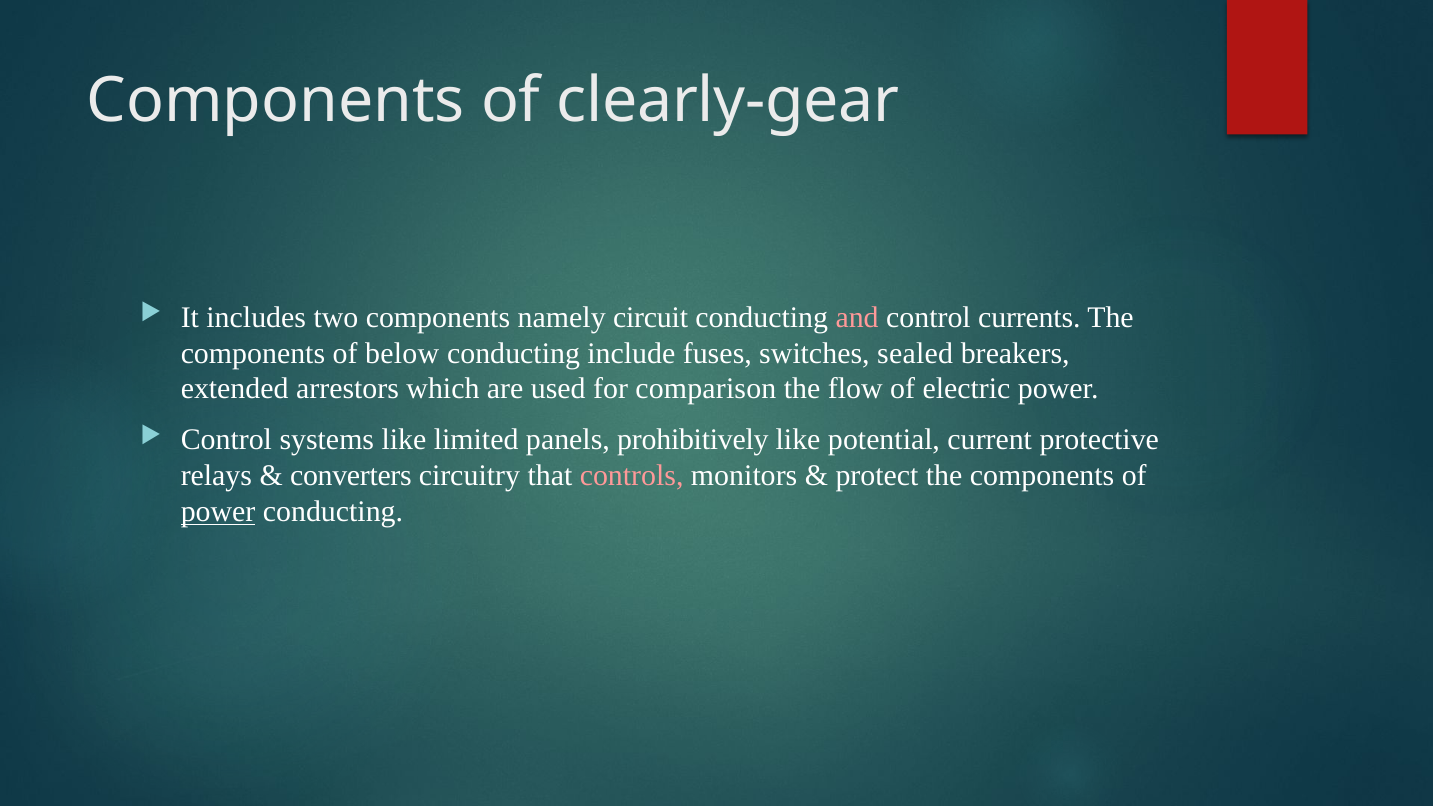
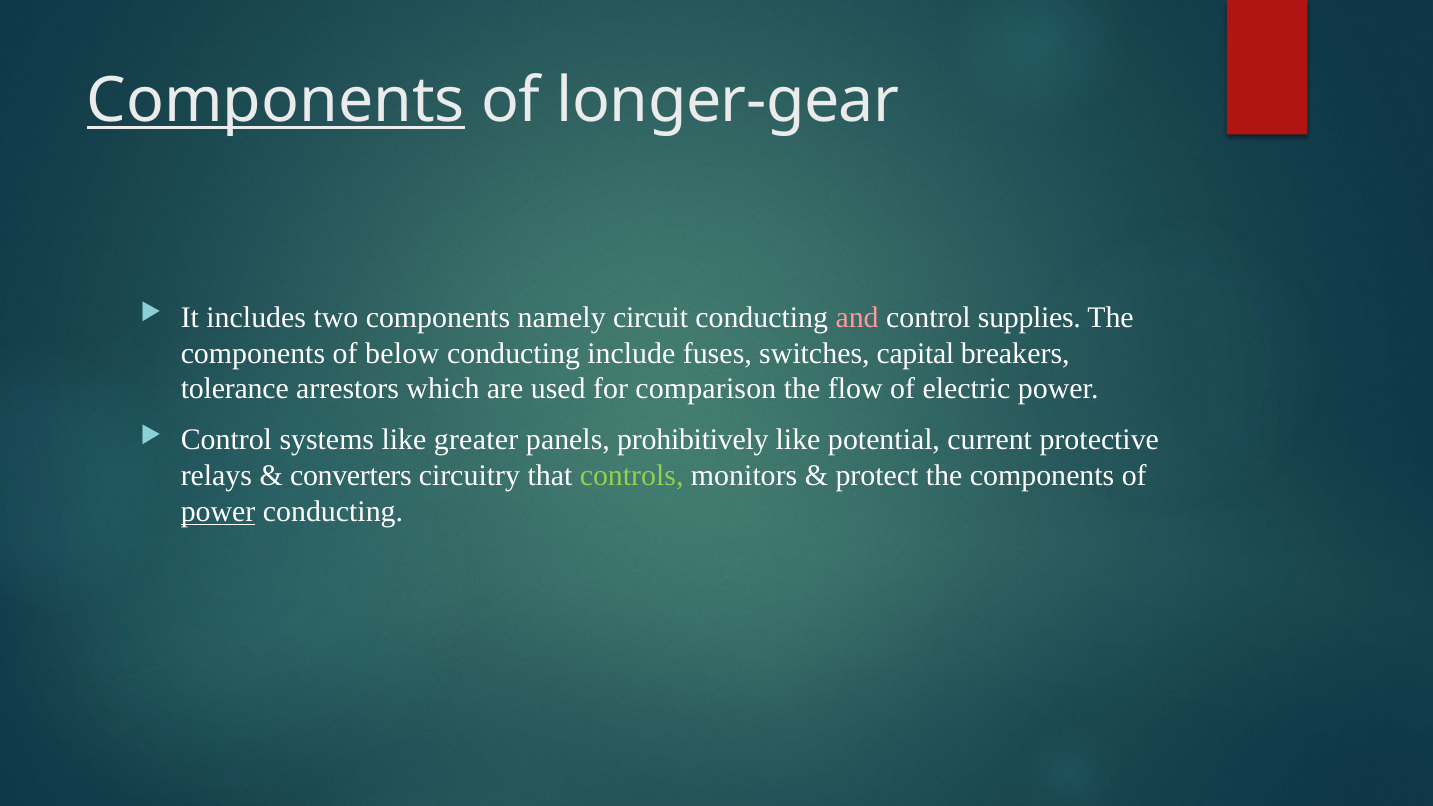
Components at (276, 101) underline: none -> present
clearly-gear: clearly-gear -> longer-gear
currents: currents -> supplies
sealed: sealed -> capital
extended: extended -> tolerance
limited: limited -> greater
controls colour: pink -> light green
